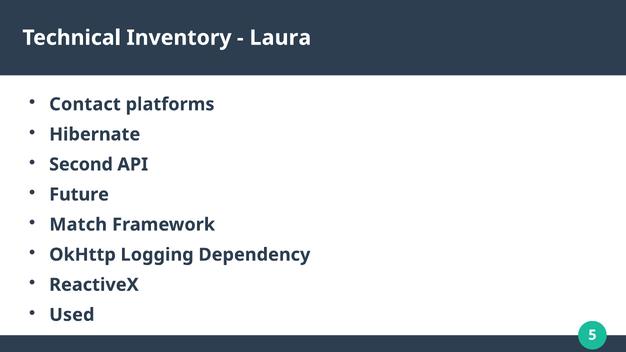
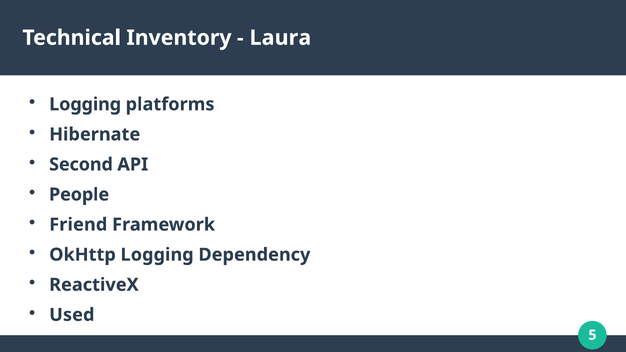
Contact at (85, 104): Contact -> Logging
Future: Future -> People
Match: Match -> Friend
